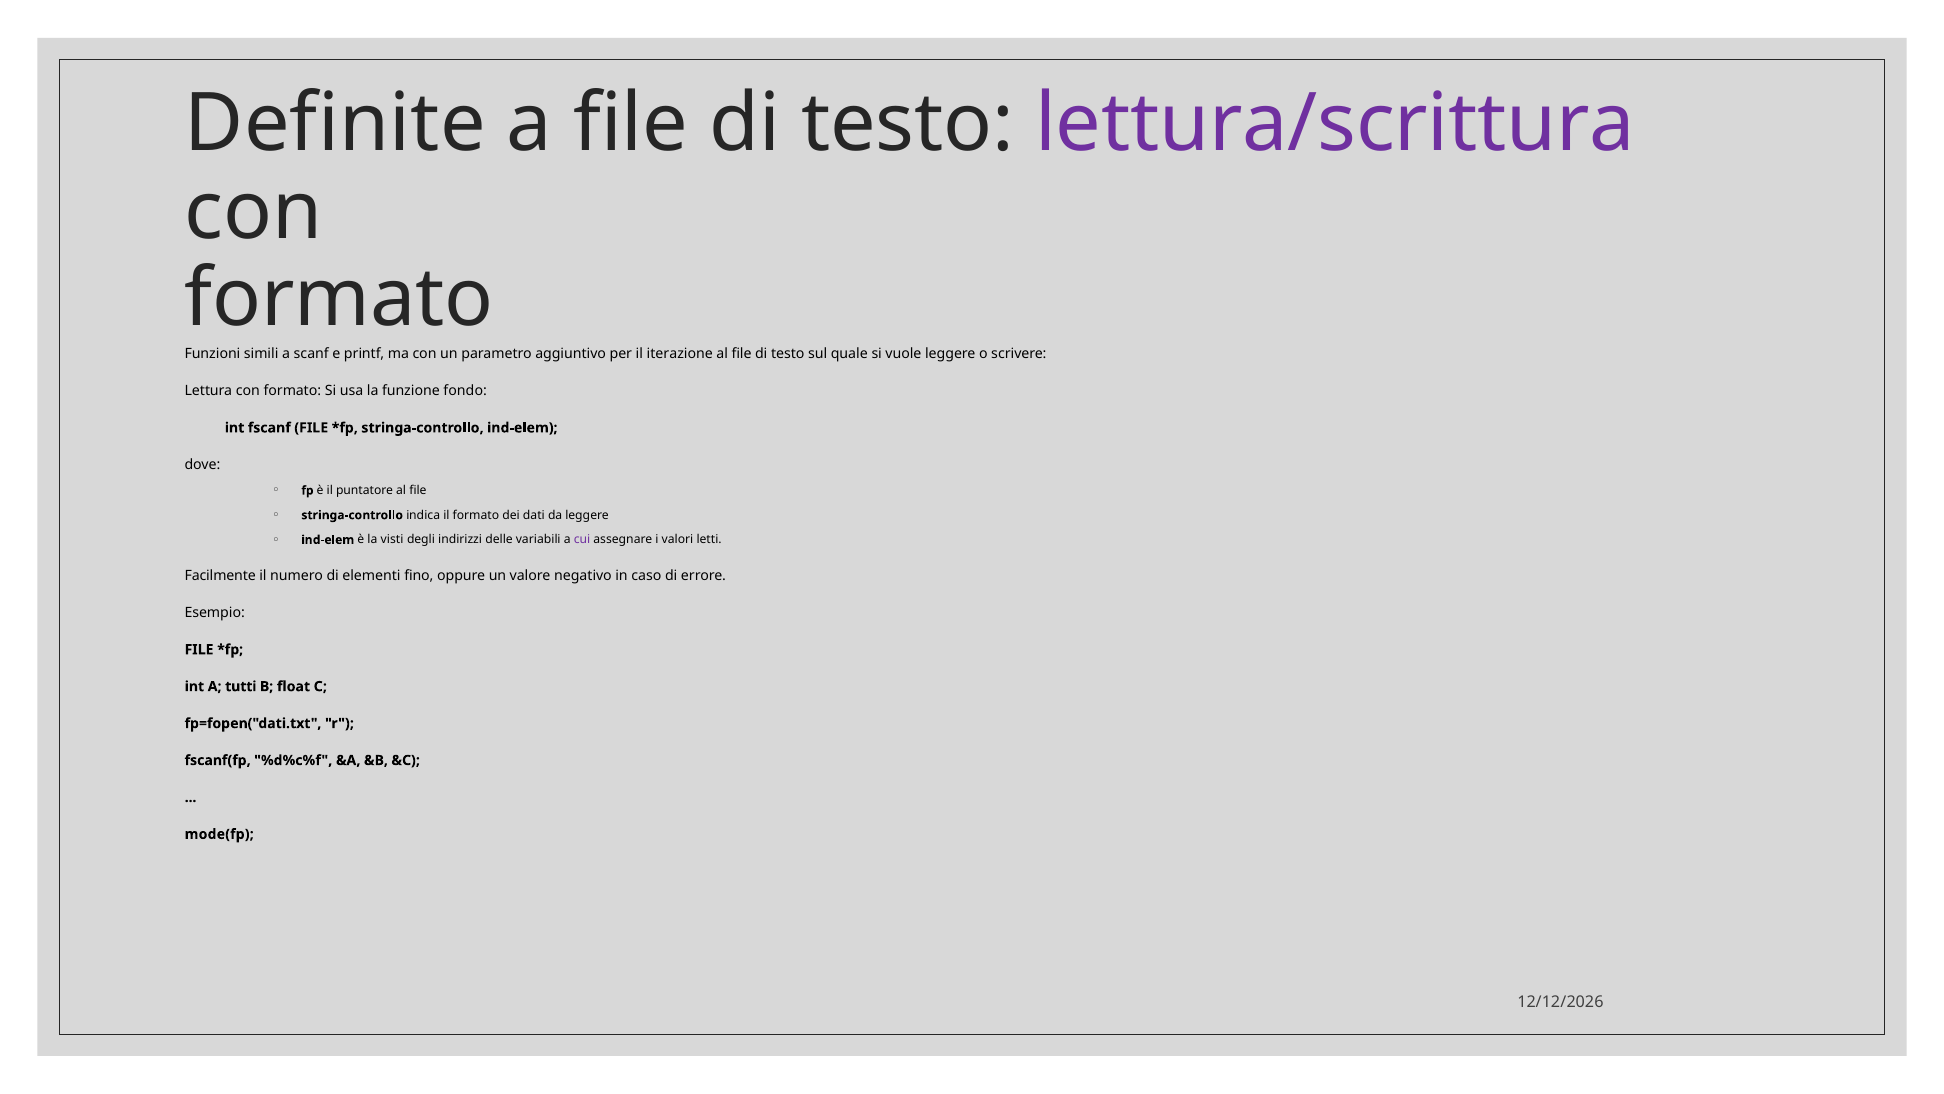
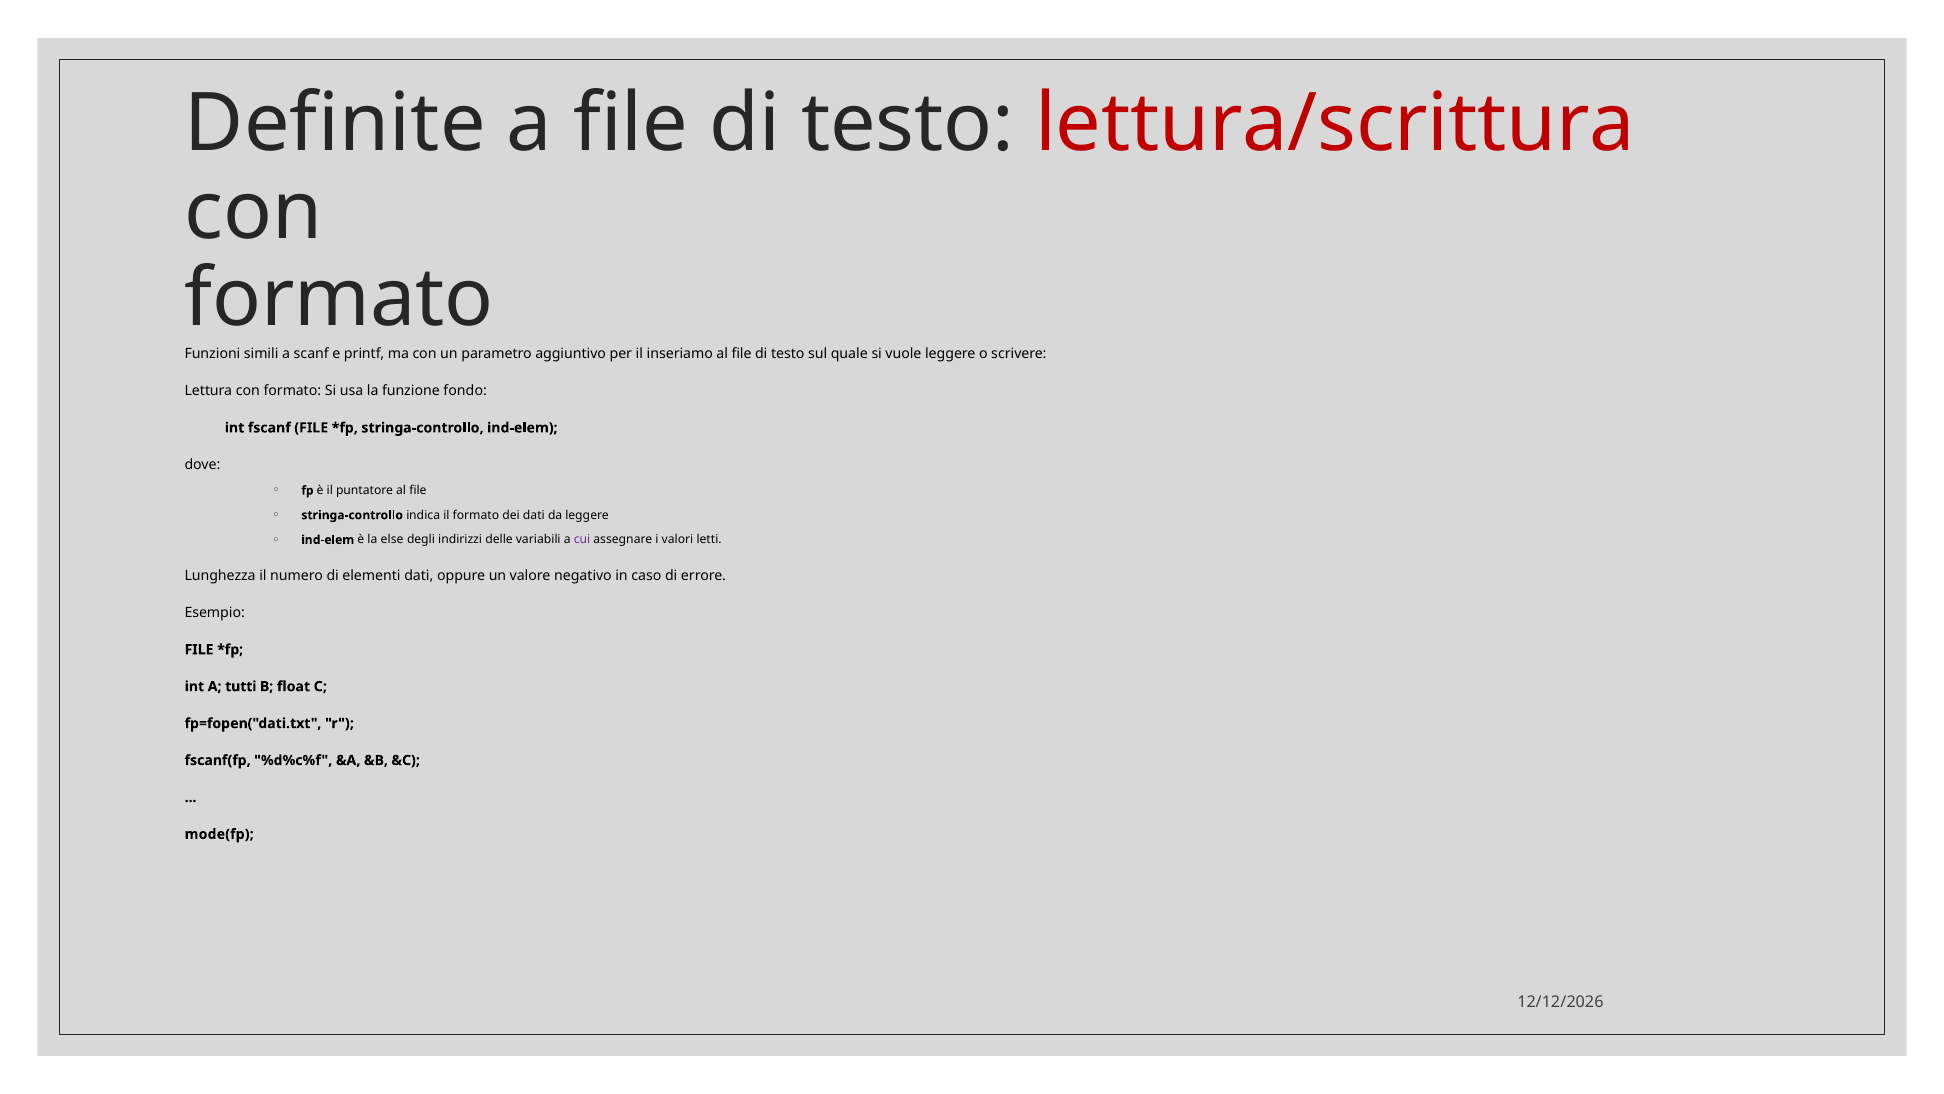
lettura/scrittura colour: purple -> red
iterazione: iterazione -> inseriamo
visti: visti -> else
Facilmente: Facilmente -> Lunghezza
elementi fino: fino -> dati
